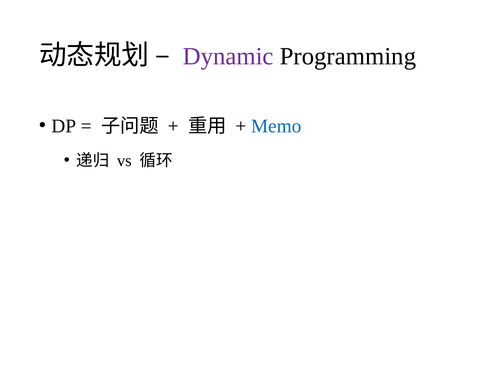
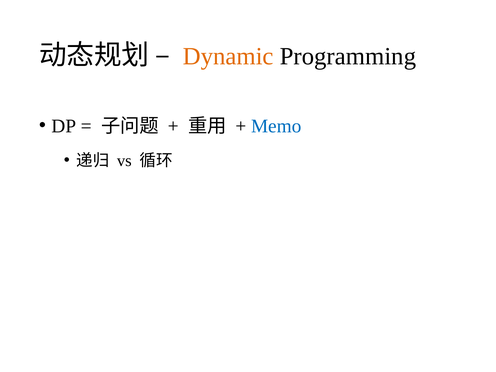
Dynamic colour: purple -> orange
